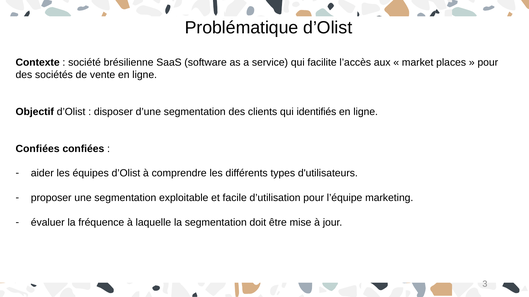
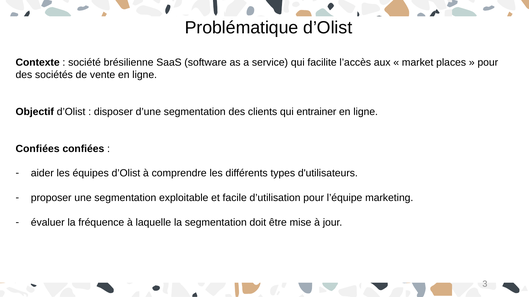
identifiés: identifiés -> entrainer
